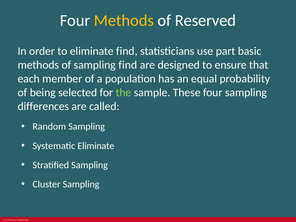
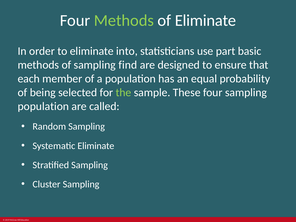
Methods at (124, 20) colour: yellow -> light green
of Reserved: Reserved -> Eliminate
eliminate find: find -> into
differences at (43, 106): differences -> population
